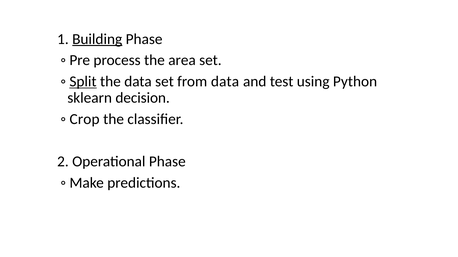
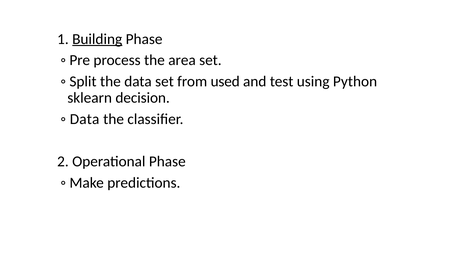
Split underline: present -> none
from data: data -> used
Crop at (85, 119): Crop -> Data
